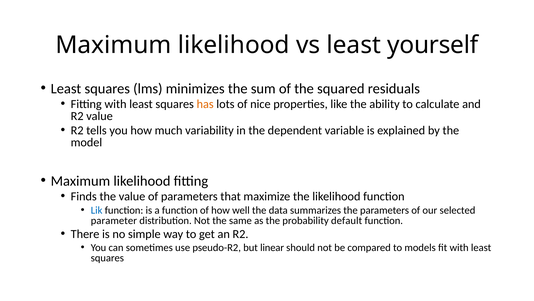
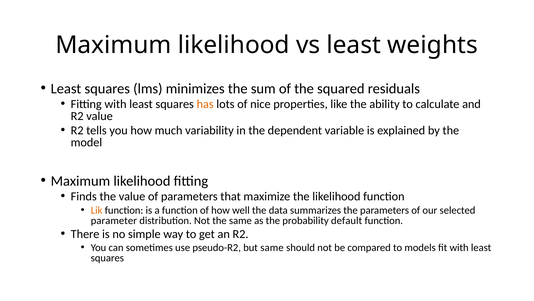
yourself: yourself -> weights
Lik colour: blue -> orange
but linear: linear -> same
